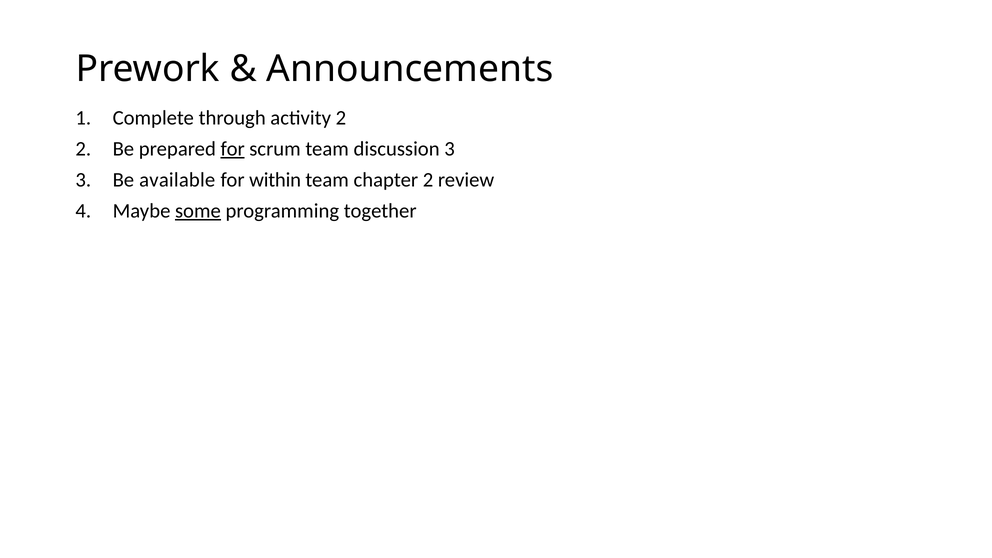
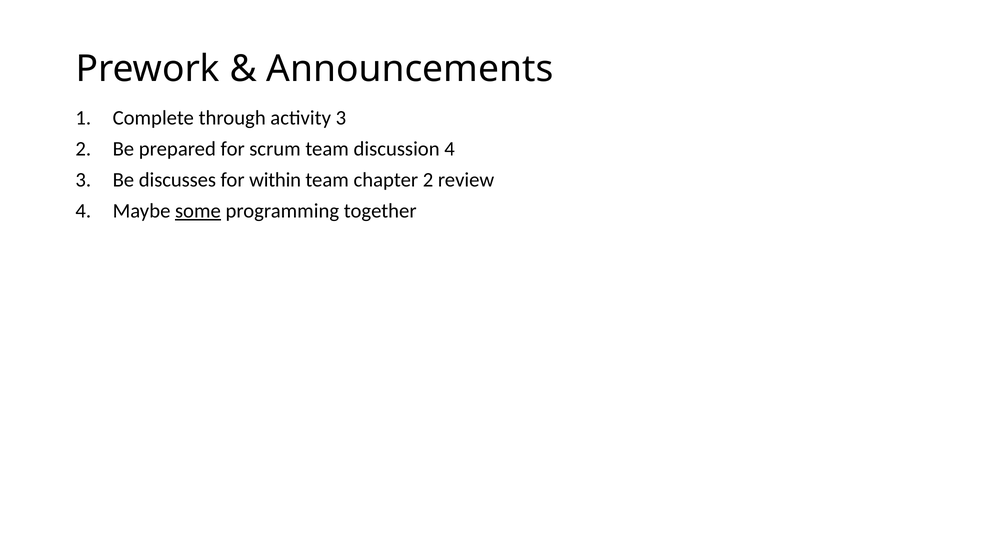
activity 2: 2 -> 3
for at (233, 149) underline: present -> none
discussion 3: 3 -> 4
available: available -> discusses
